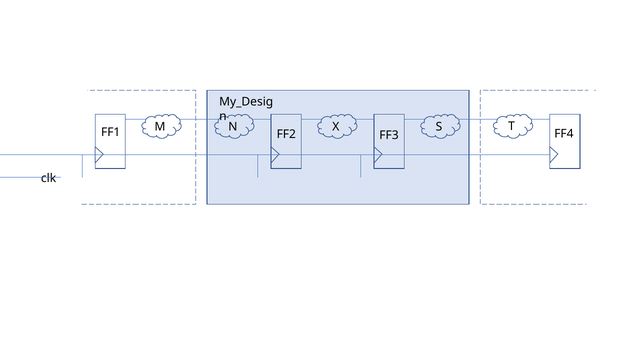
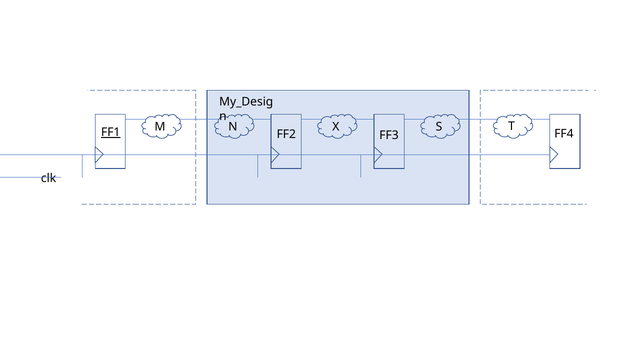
FF1 underline: none -> present
